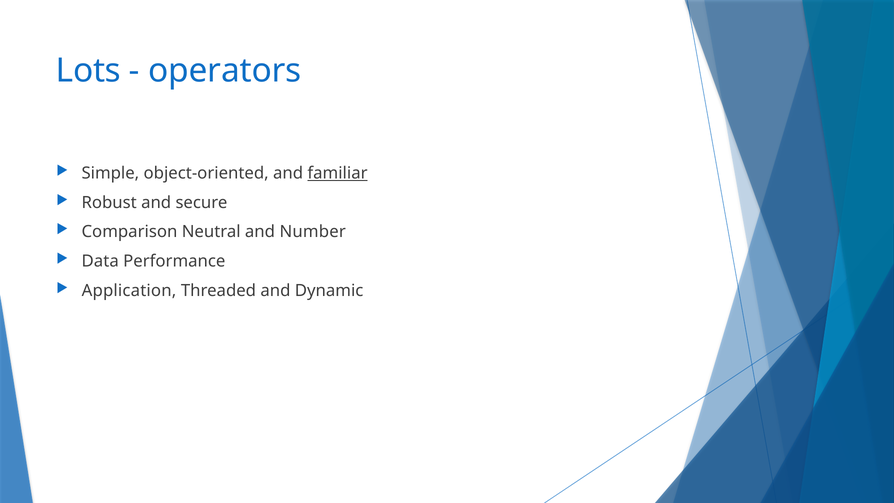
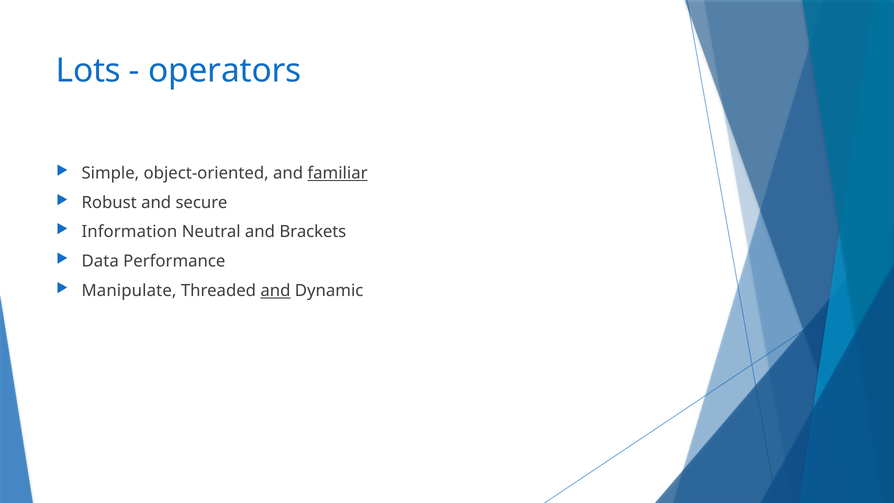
Comparison: Comparison -> Information
Number: Number -> Brackets
Application: Application -> Manipulate
and at (276, 291) underline: none -> present
